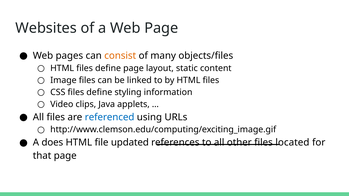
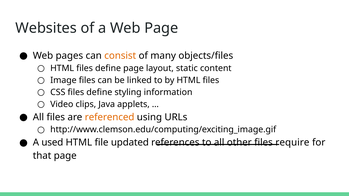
referenced colour: blue -> orange
does: does -> used
located: located -> require
